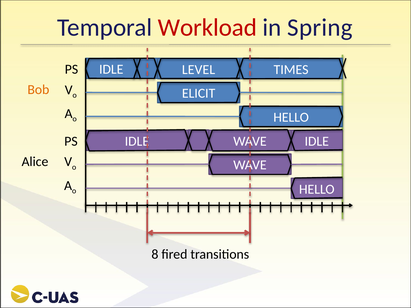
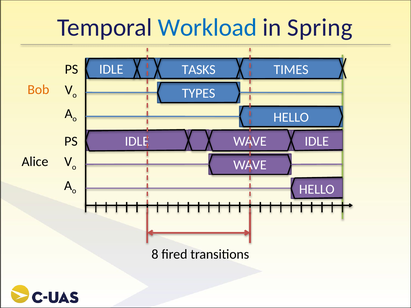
Workload colour: red -> blue
LEVEL: LEVEL -> TASKS
ELICIT: ELICIT -> TYPES
